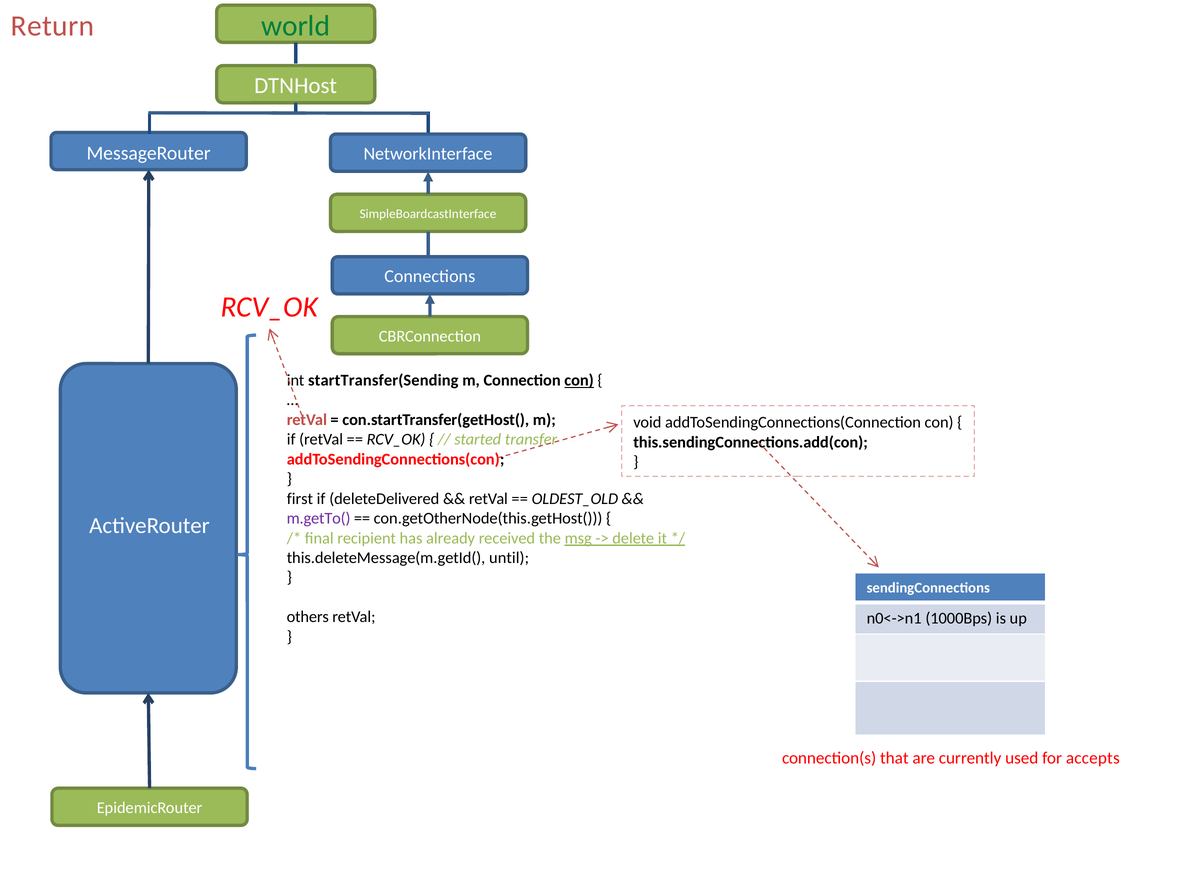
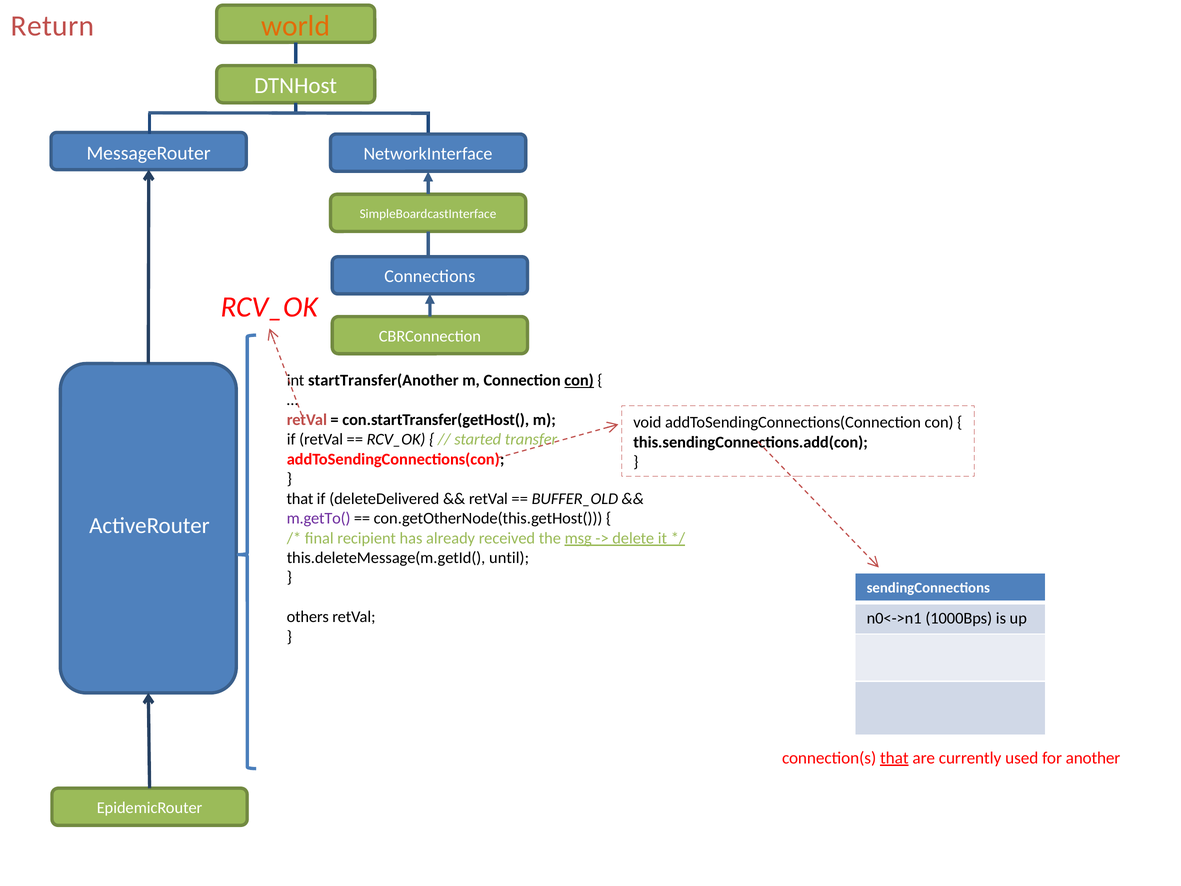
world colour: green -> orange
startTransfer(Sending: startTransfer(Sending -> startTransfer(Another
first at (300, 499): first -> that
OLDEST_OLD: OLDEST_OLD -> BUFFER_OLD
that at (894, 758) underline: none -> present
accepts: accepts -> another
